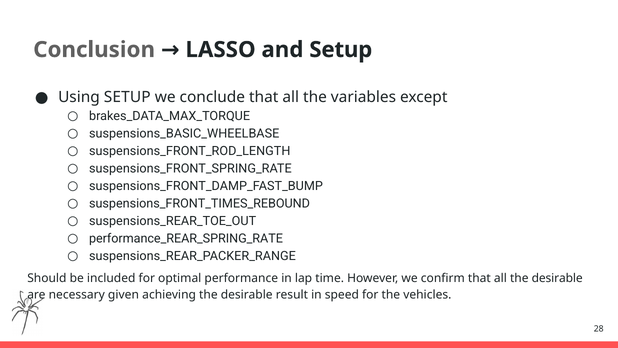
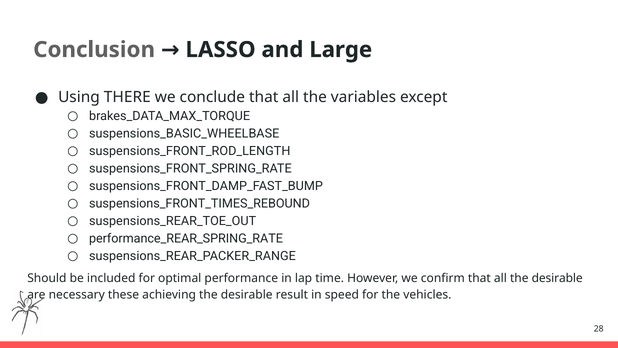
and Setup: Setup -> Large
Using SETUP: SETUP -> THERE
given: given -> these
